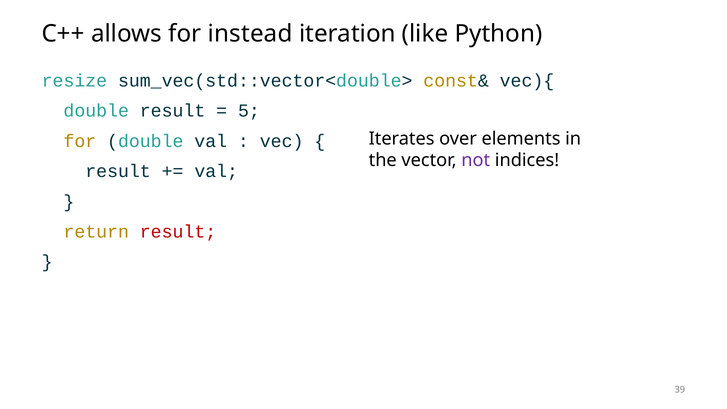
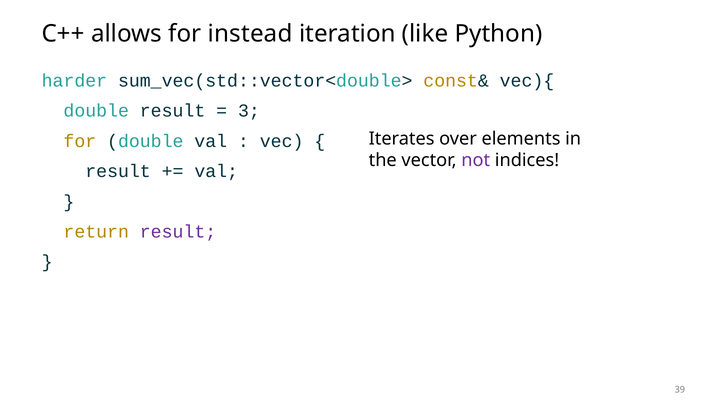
resize: resize -> harder
5: 5 -> 3
result at (178, 232) colour: red -> purple
